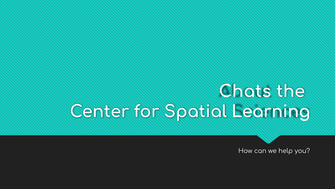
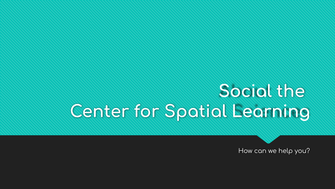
Chats: Chats -> Social
